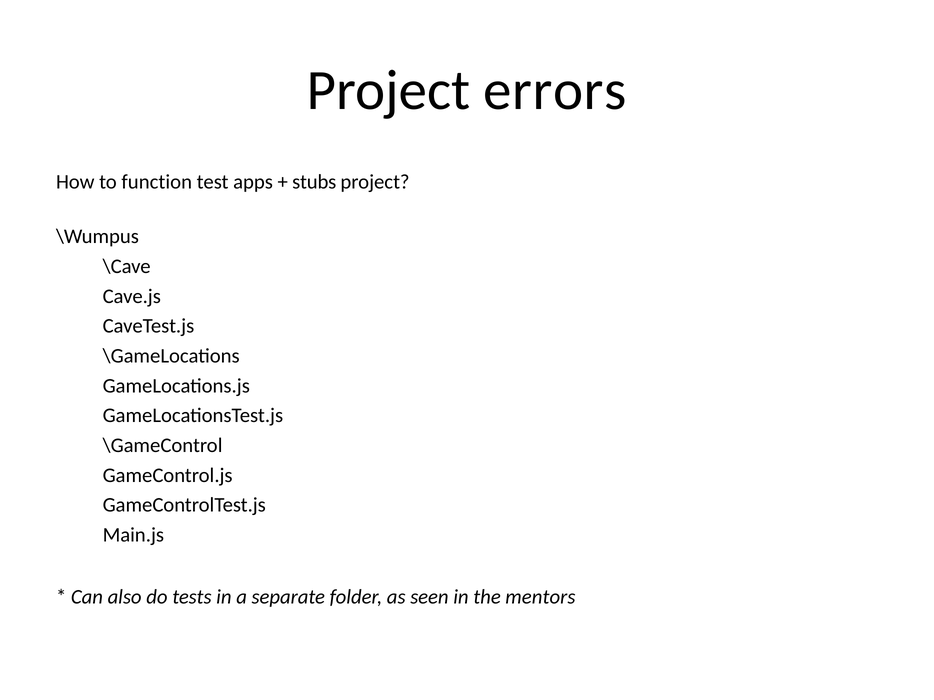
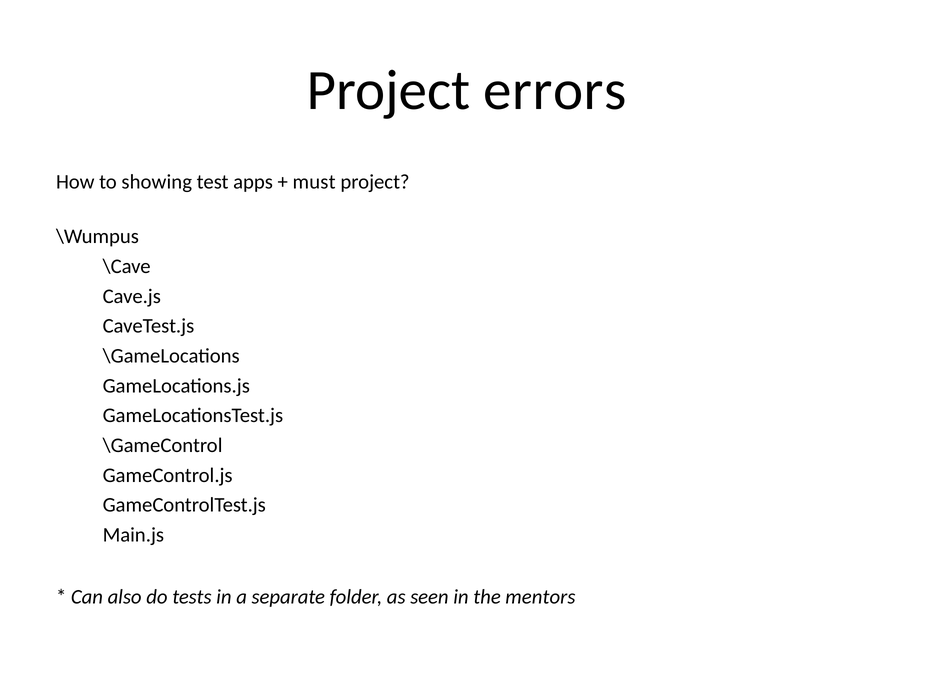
function: function -> showing
stubs: stubs -> must
